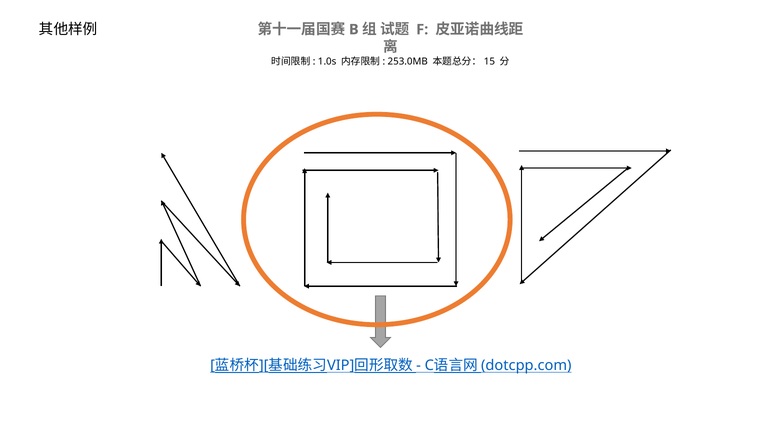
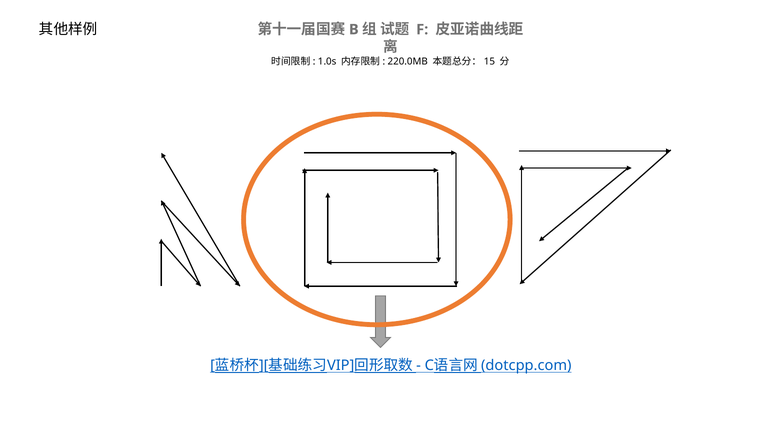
253.0MB: 253.0MB -> 220.0MB
